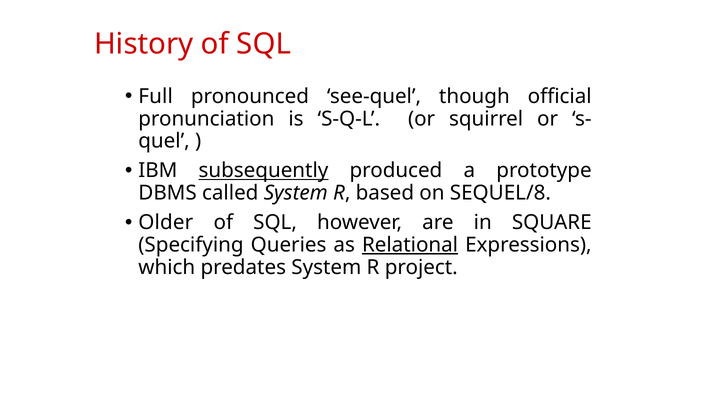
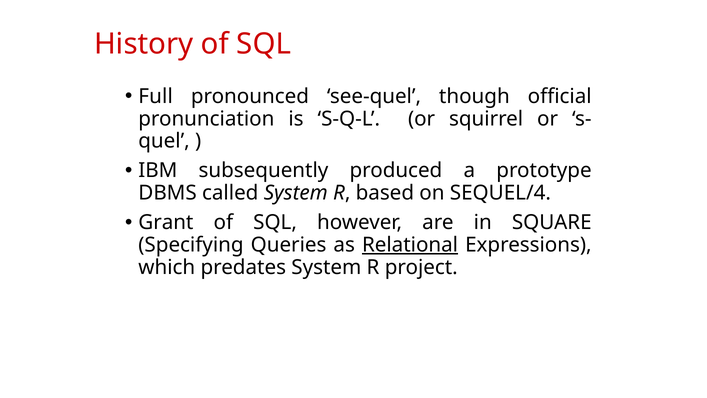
subsequently underline: present -> none
SEQUEL/8: SEQUEL/8 -> SEQUEL/4
Older: Older -> Grant
